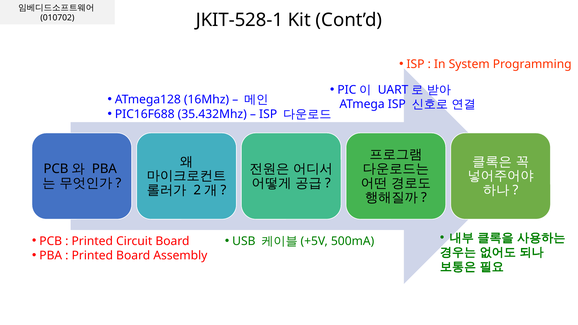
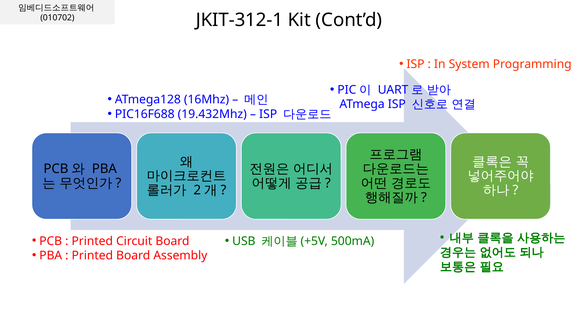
JKIT-528-1: JKIT-528-1 -> JKIT-312-1
35.432Mhz: 35.432Mhz -> 19.432Mhz
